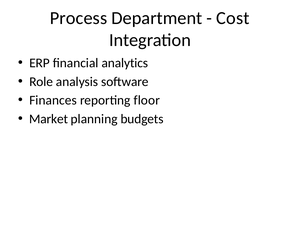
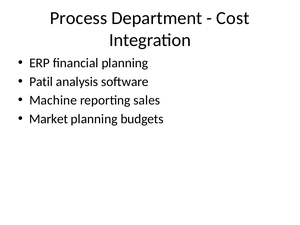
financial analytics: analytics -> planning
Role: Role -> Patil
Finances: Finances -> Machine
floor: floor -> sales
